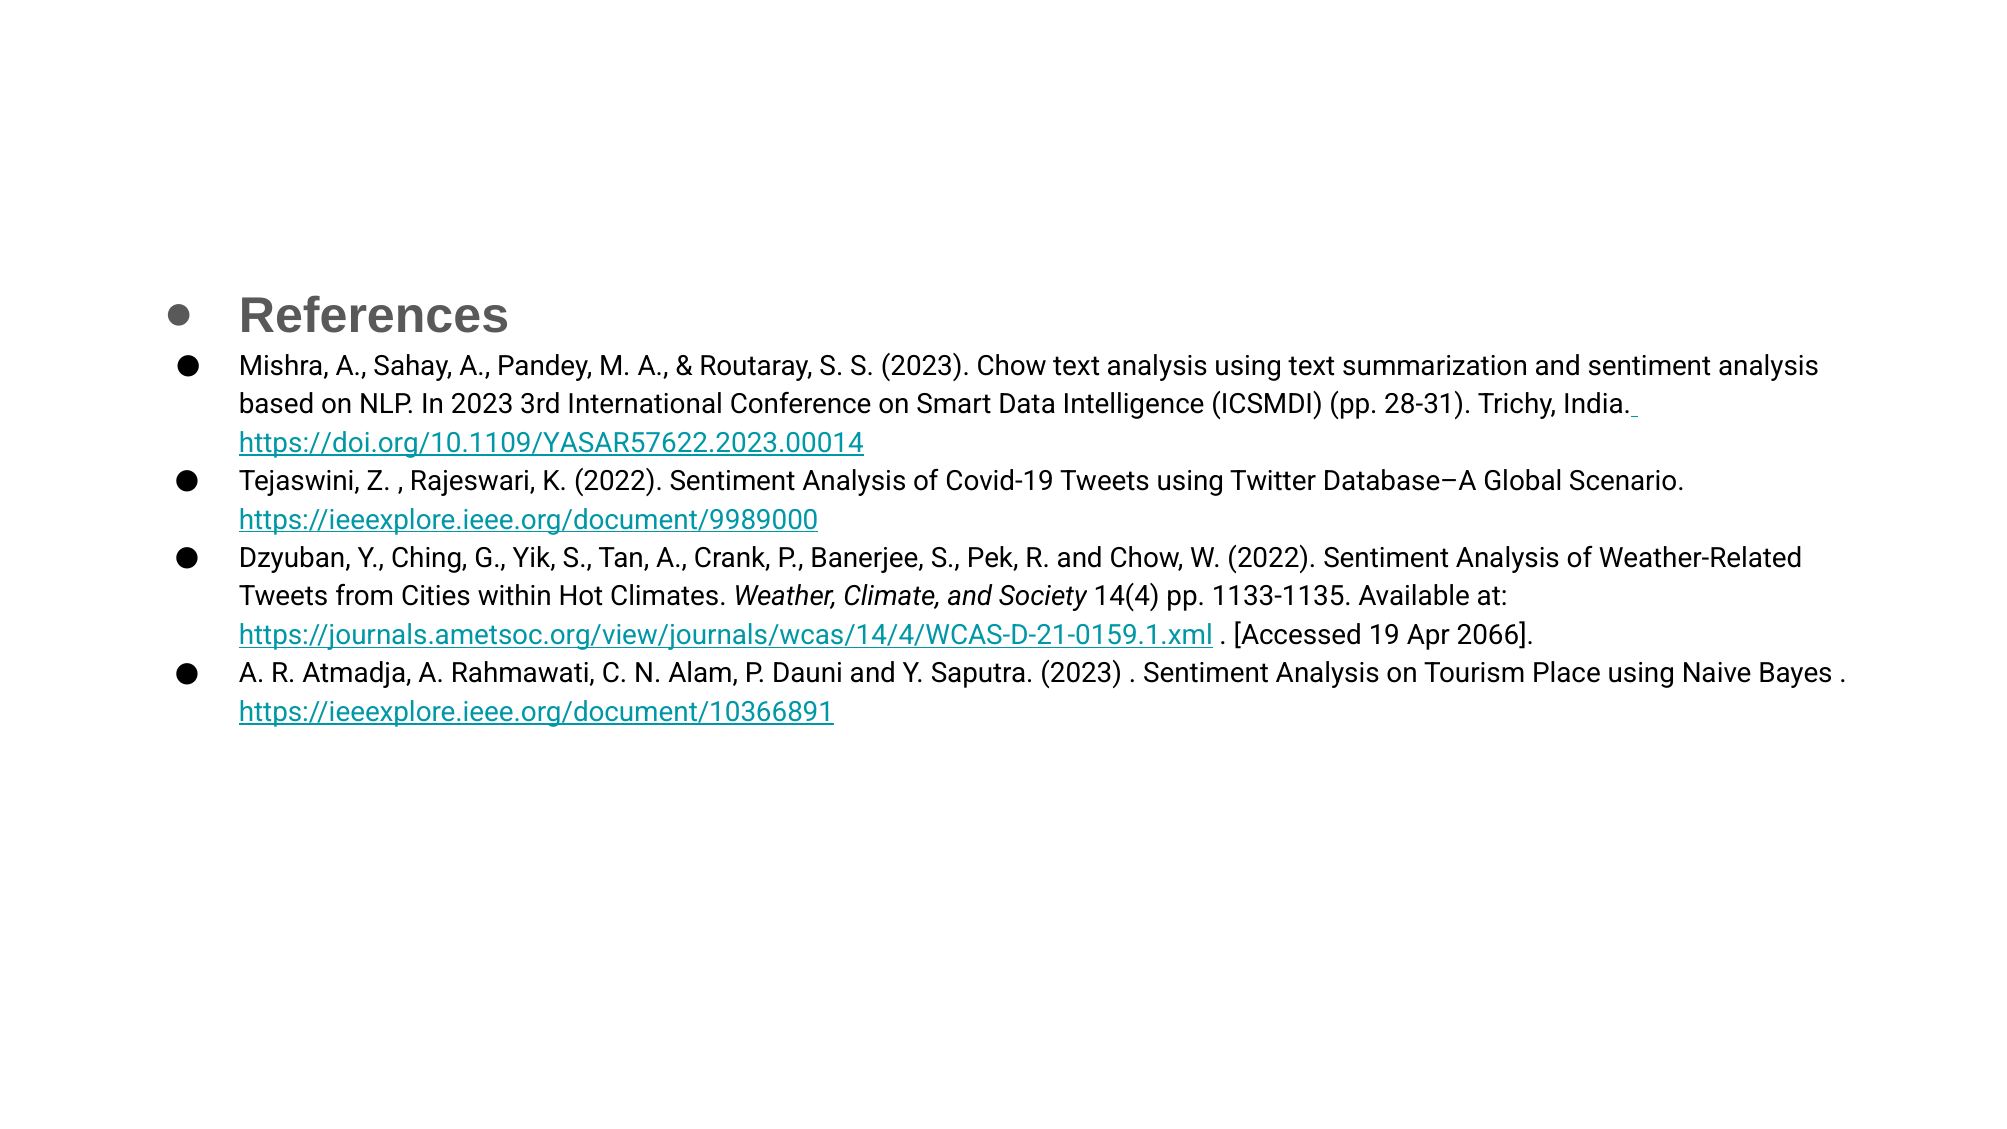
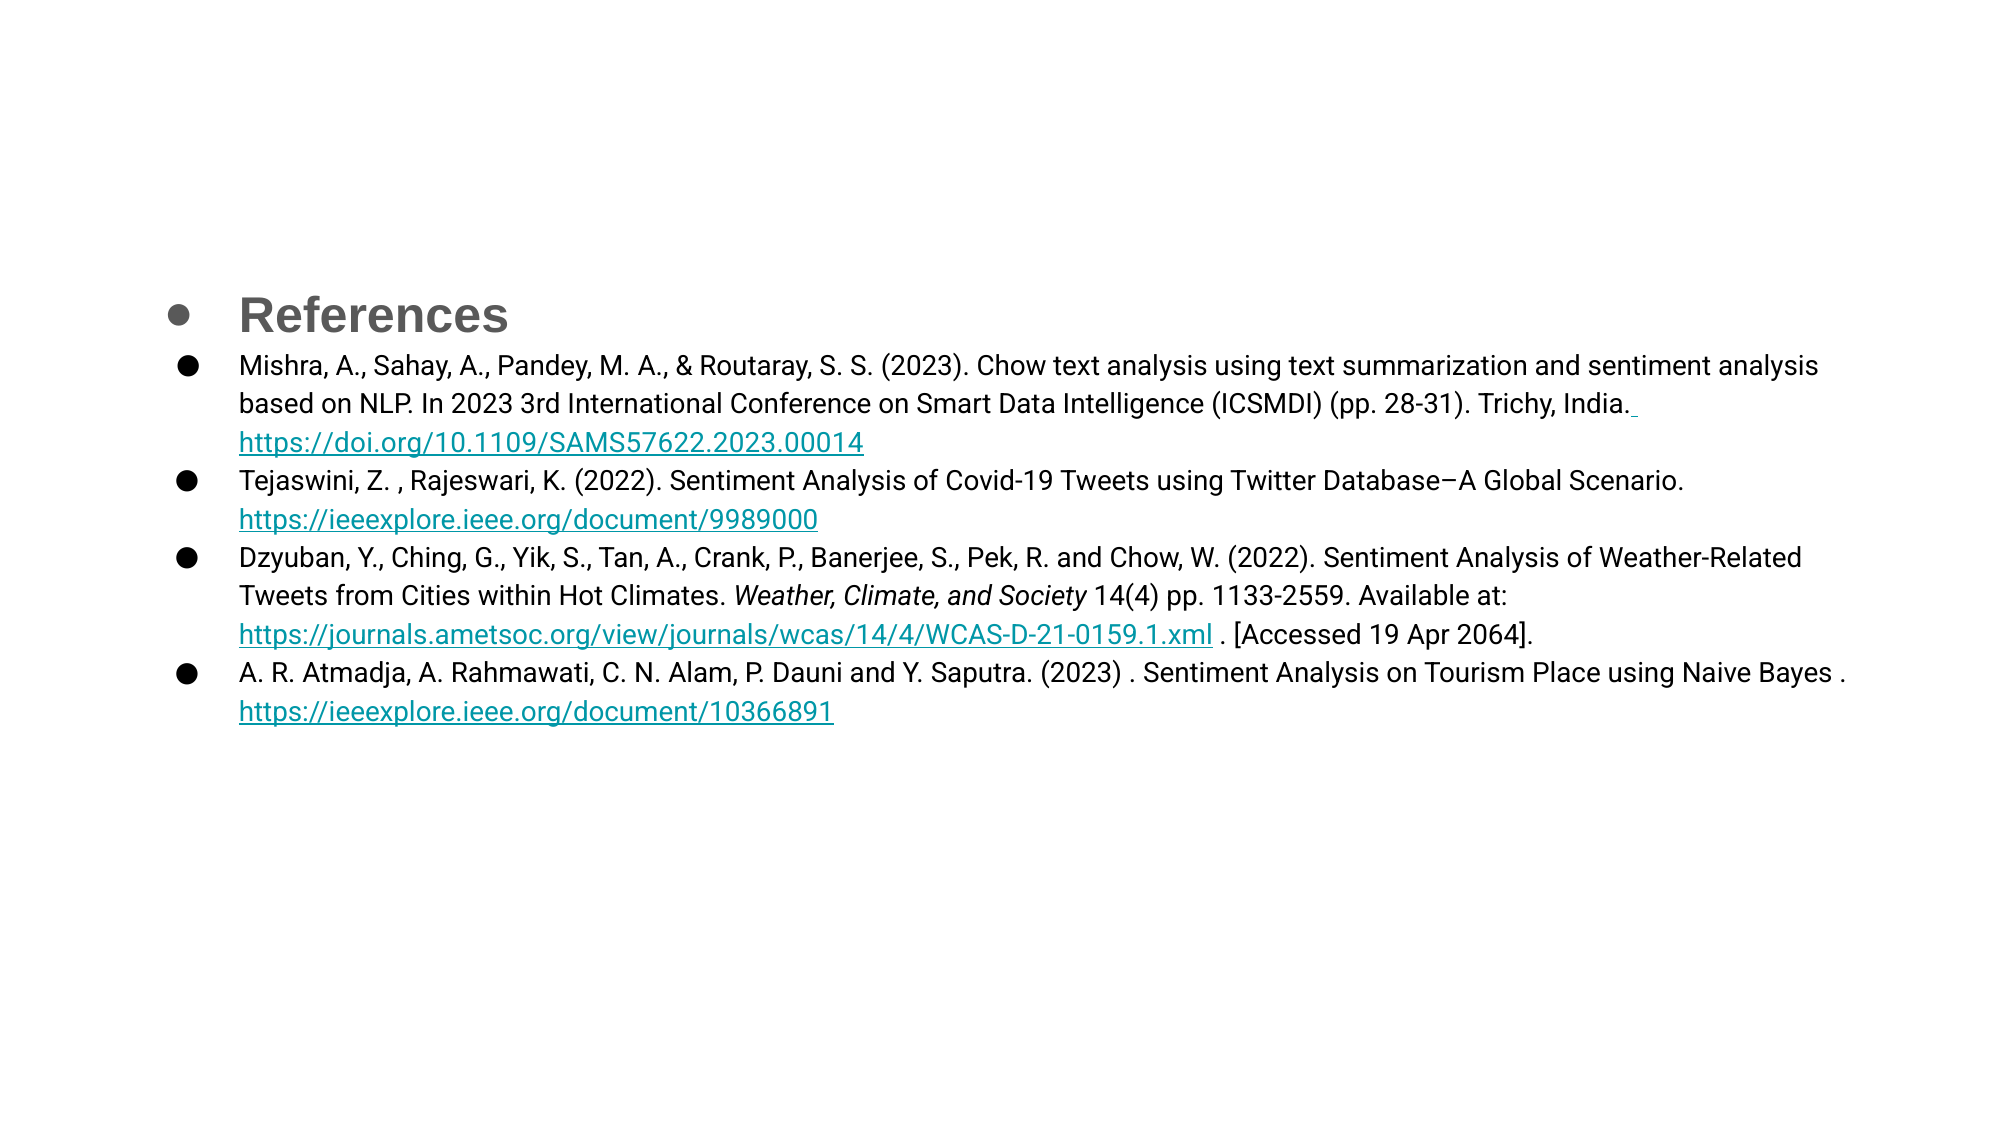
https://doi.org/10.1109/YASAR57622.2023.00014: https://doi.org/10.1109/YASAR57622.2023.00014 -> https://doi.org/10.1109/SAMS57622.2023.00014
1133-1135: 1133-1135 -> 1133-2559
2066: 2066 -> 2064
